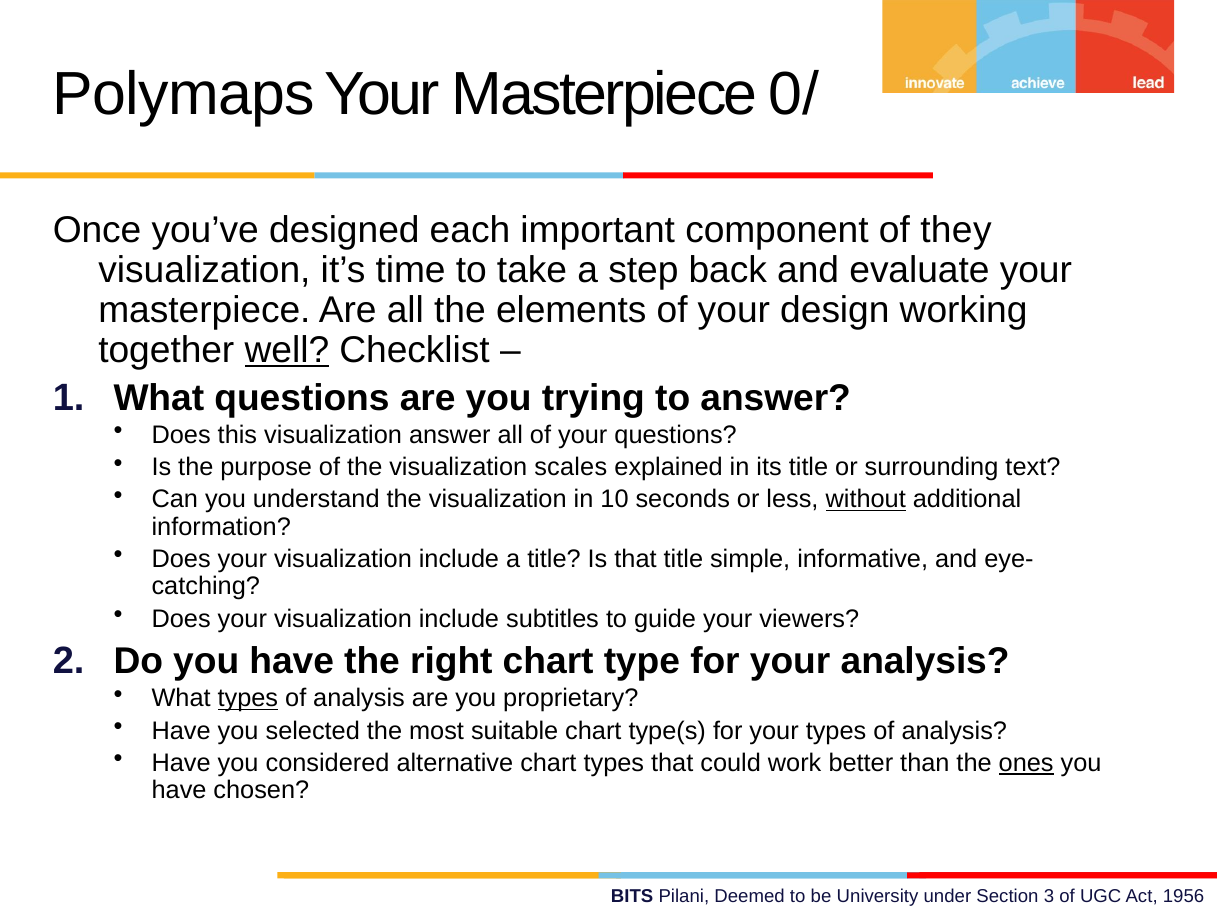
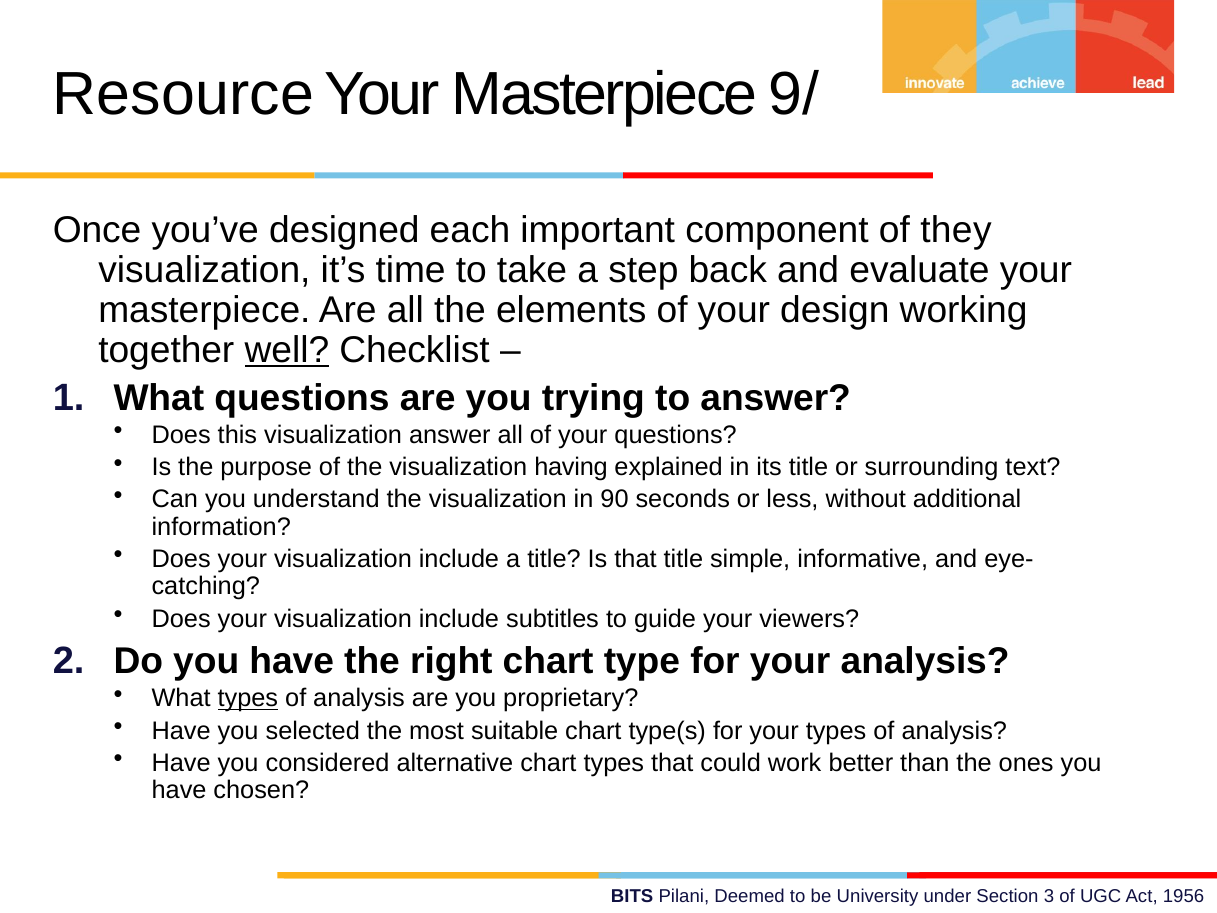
Polymaps: Polymaps -> Resource
0/: 0/ -> 9/
scales: scales -> having
10: 10 -> 90
without underline: present -> none
ones underline: present -> none
